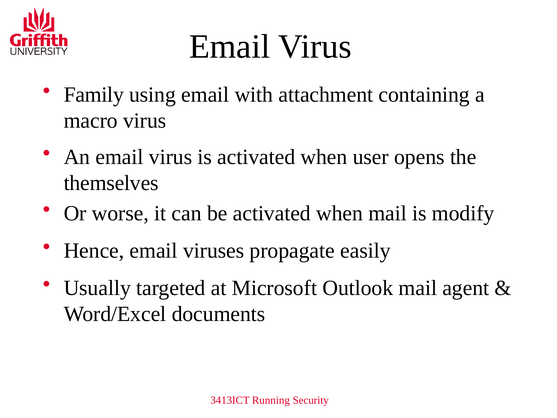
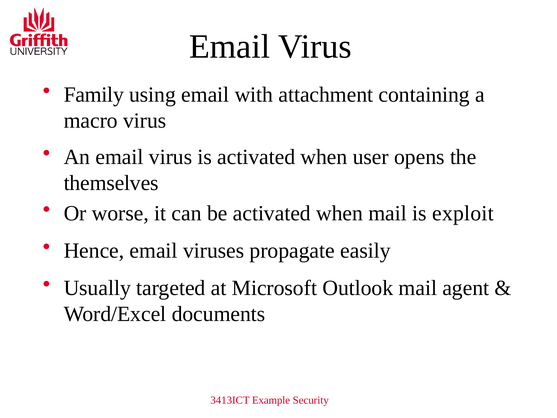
modify: modify -> exploit
Running: Running -> Example
